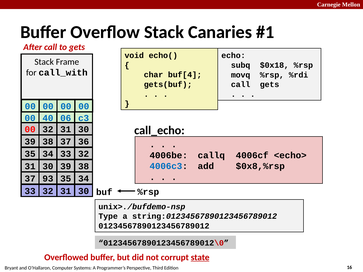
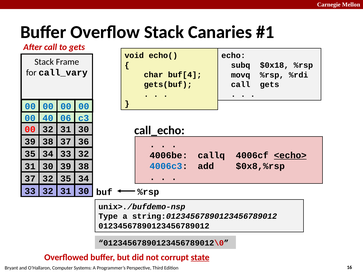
call_with: call_with -> call_vary
<echo> underline: none -> present
37 93: 93 -> 32
